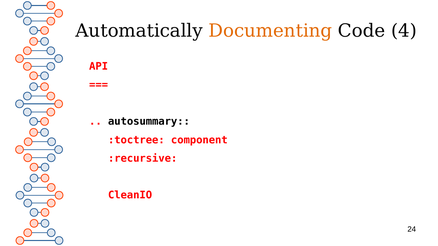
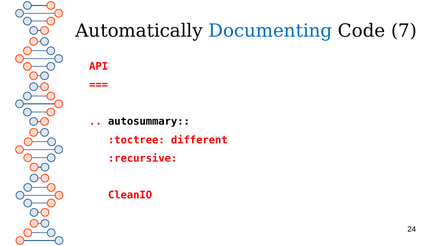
Documenting colour: orange -> blue
4: 4 -> 7
component: component -> different
